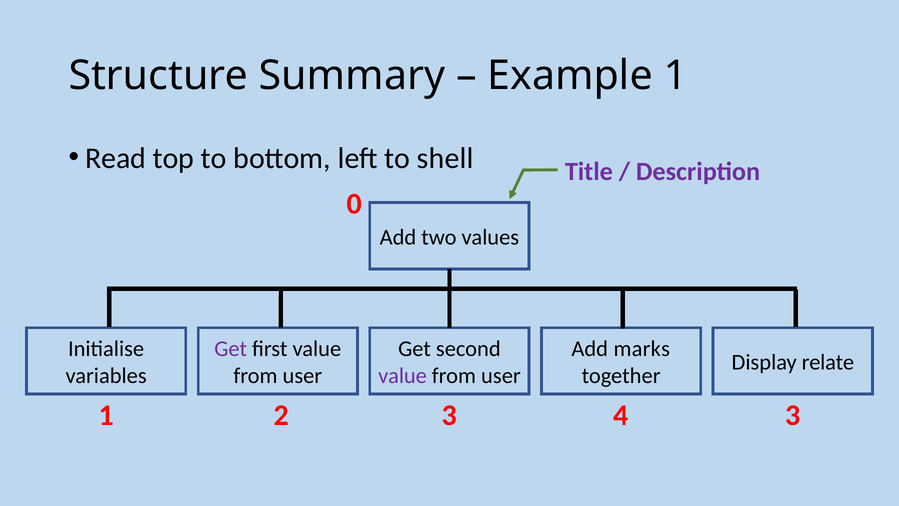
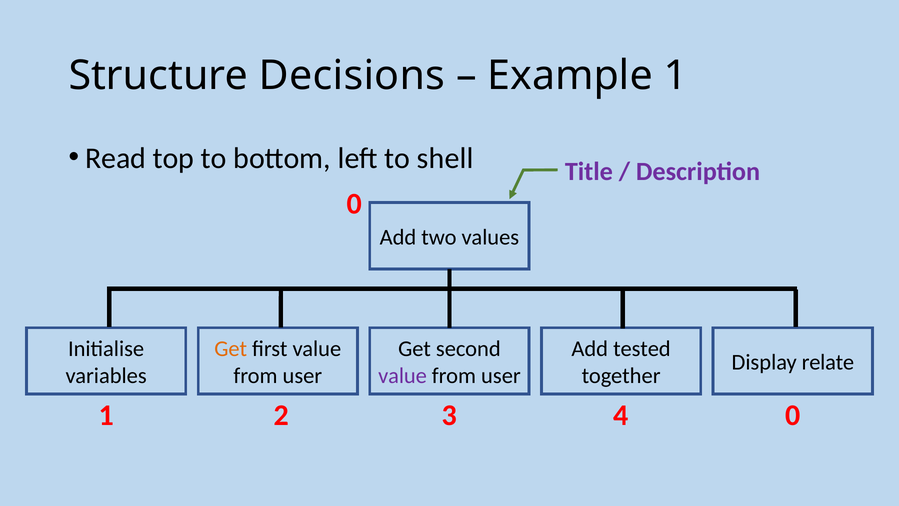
Summary: Summary -> Decisions
Get at (231, 349) colour: purple -> orange
marks: marks -> tested
4 3: 3 -> 0
